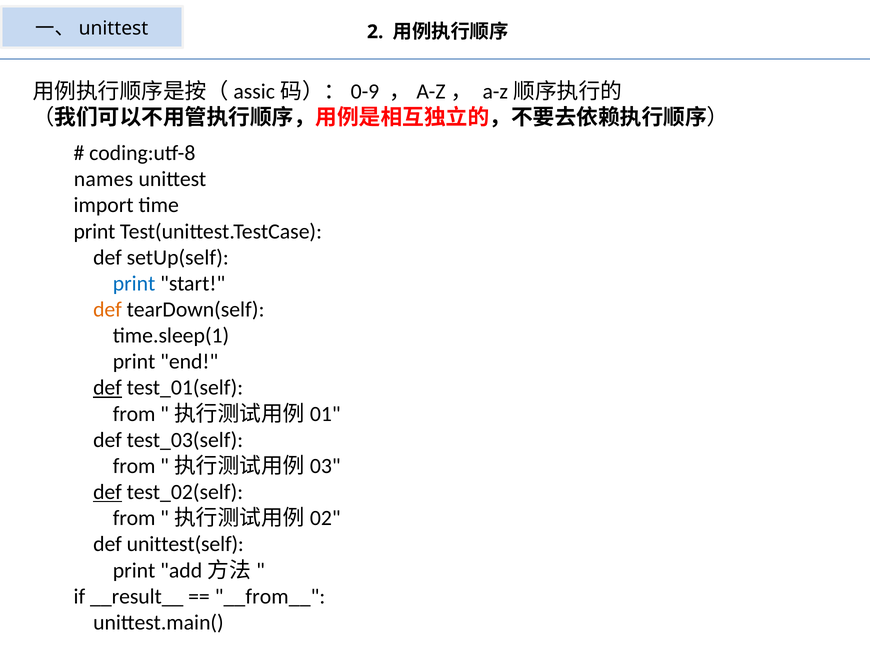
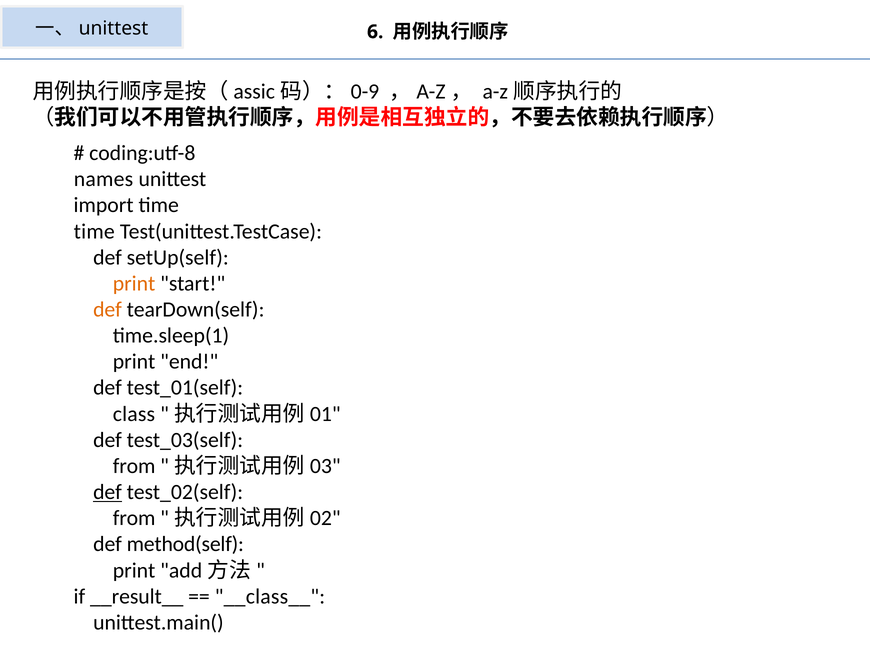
2: 2 -> 6
print at (94, 232): print -> time
print at (134, 284) colour: blue -> orange
def at (107, 388) underline: present -> none
from at (134, 414): from -> class
unittest(self: unittest(self -> method(self
__from__: __from__ -> __class__
